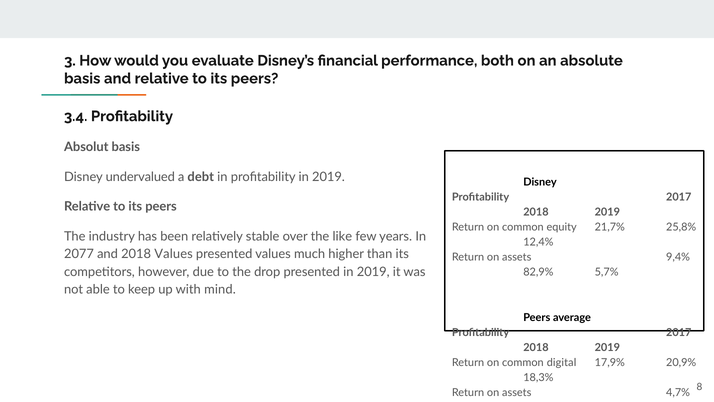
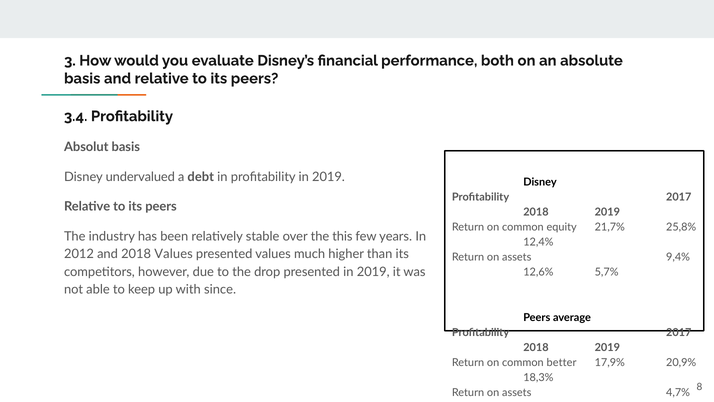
like: like -> this
2077: 2077 -> 2012
82,9%: 82,9% -> 12,6%
mind: mind -> since
digital: digital -> better
